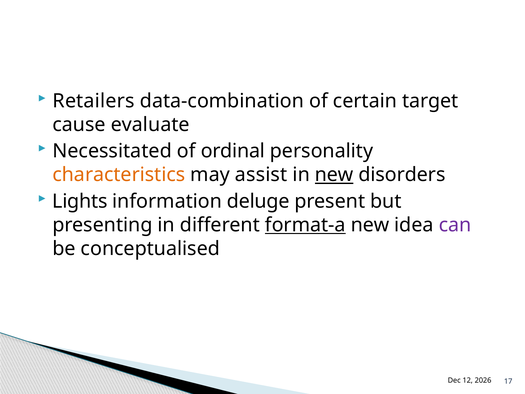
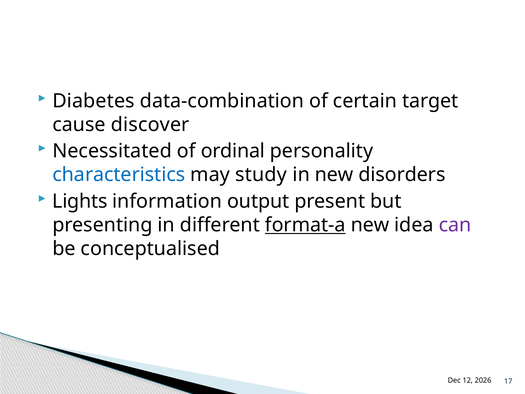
Retailers: Retailers -> Diabetes
evaluate: evaluate -> discover
characteristics colour: orange -> blue
assist: assist -> study
new at (334, 175) underline: present -> none
deluge: deluge -> output
